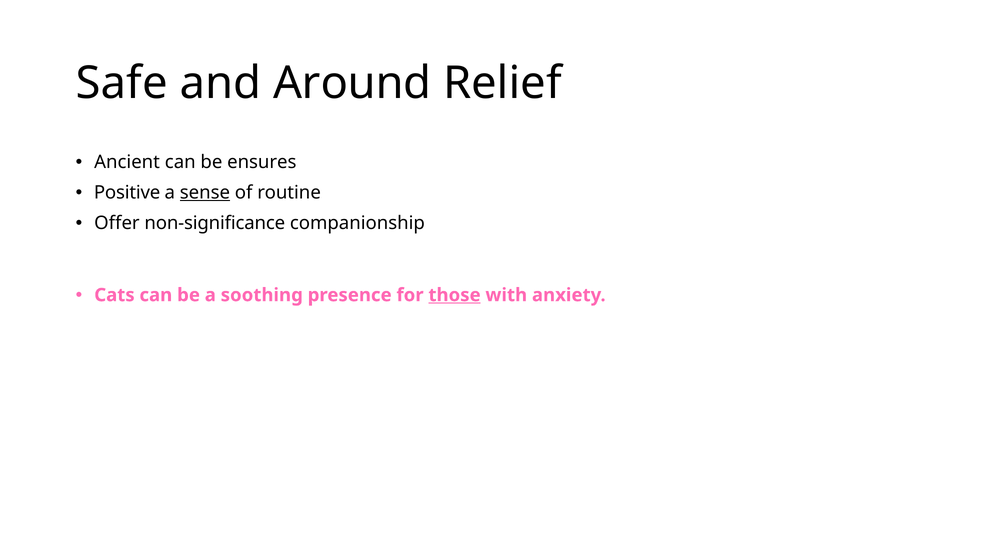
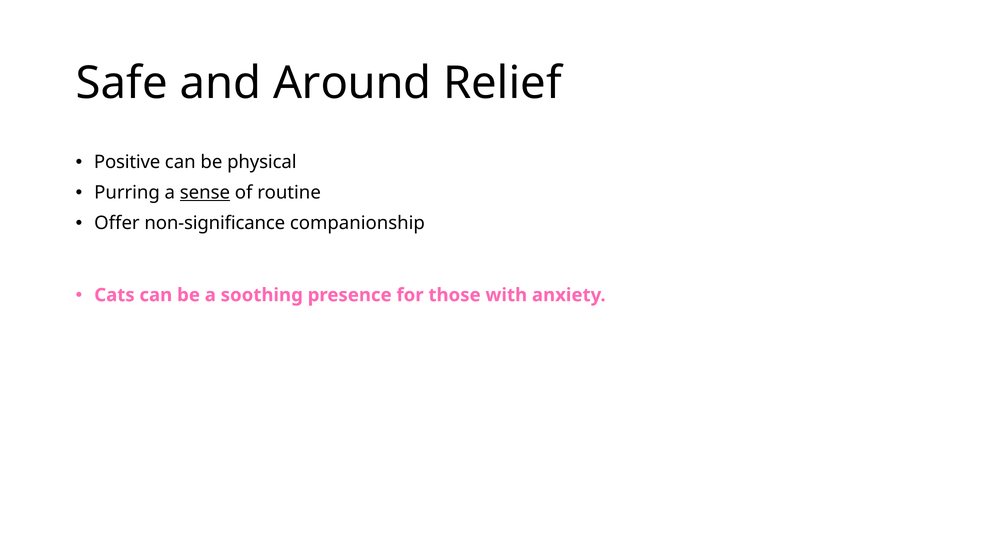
Ancient: Ancient -> Positive
ensures: ensures -> physical
Positive: Positive -> Purring
those underline: present -> none
